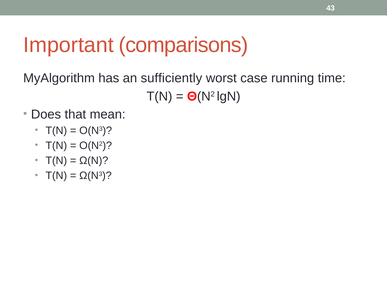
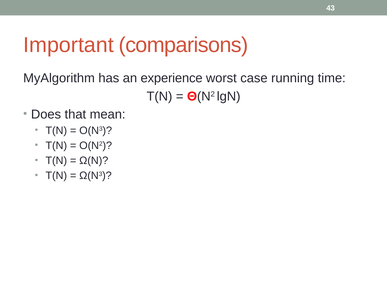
sufficiently: sufficiently -> experience
